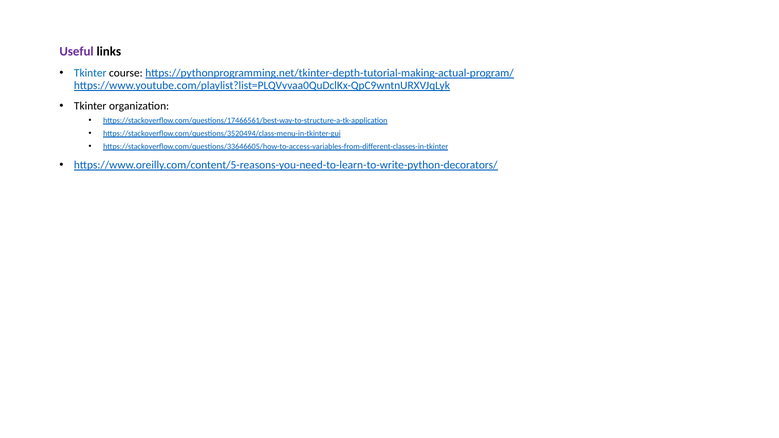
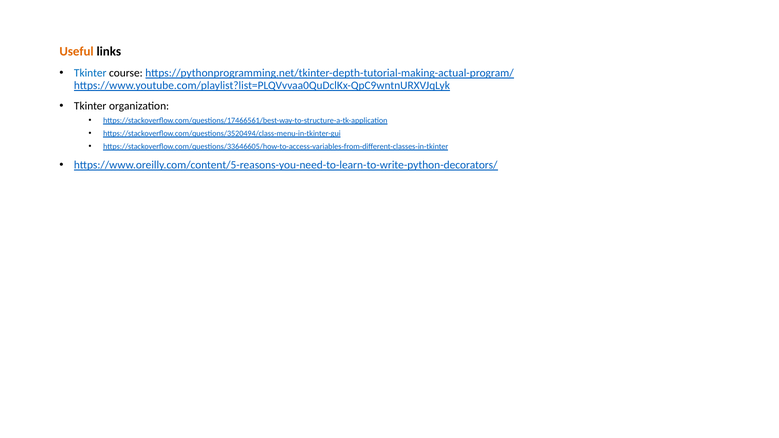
Useful colour: purple -> orange
